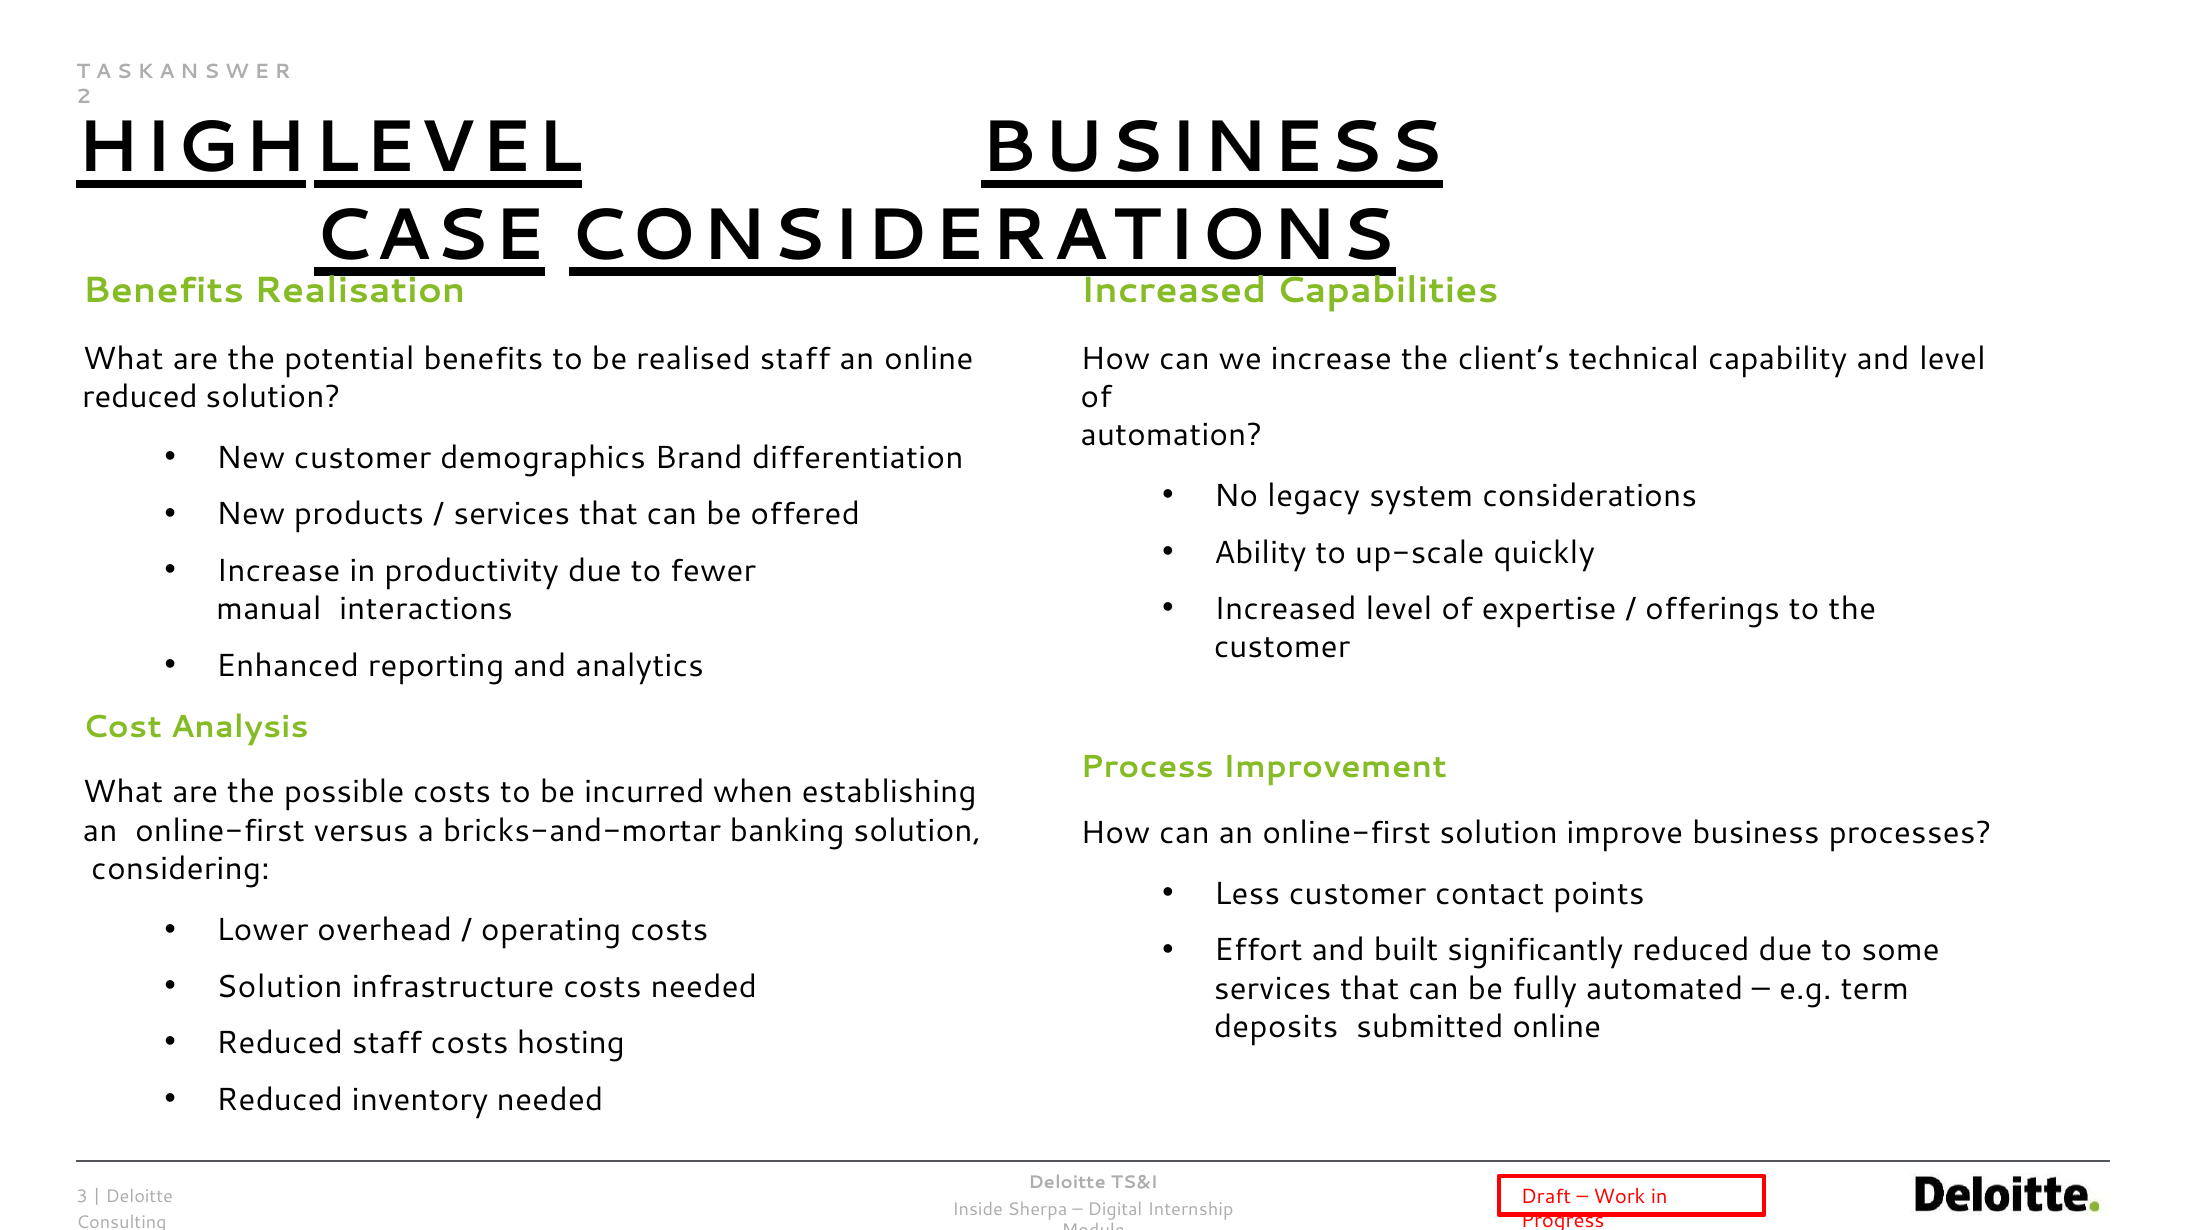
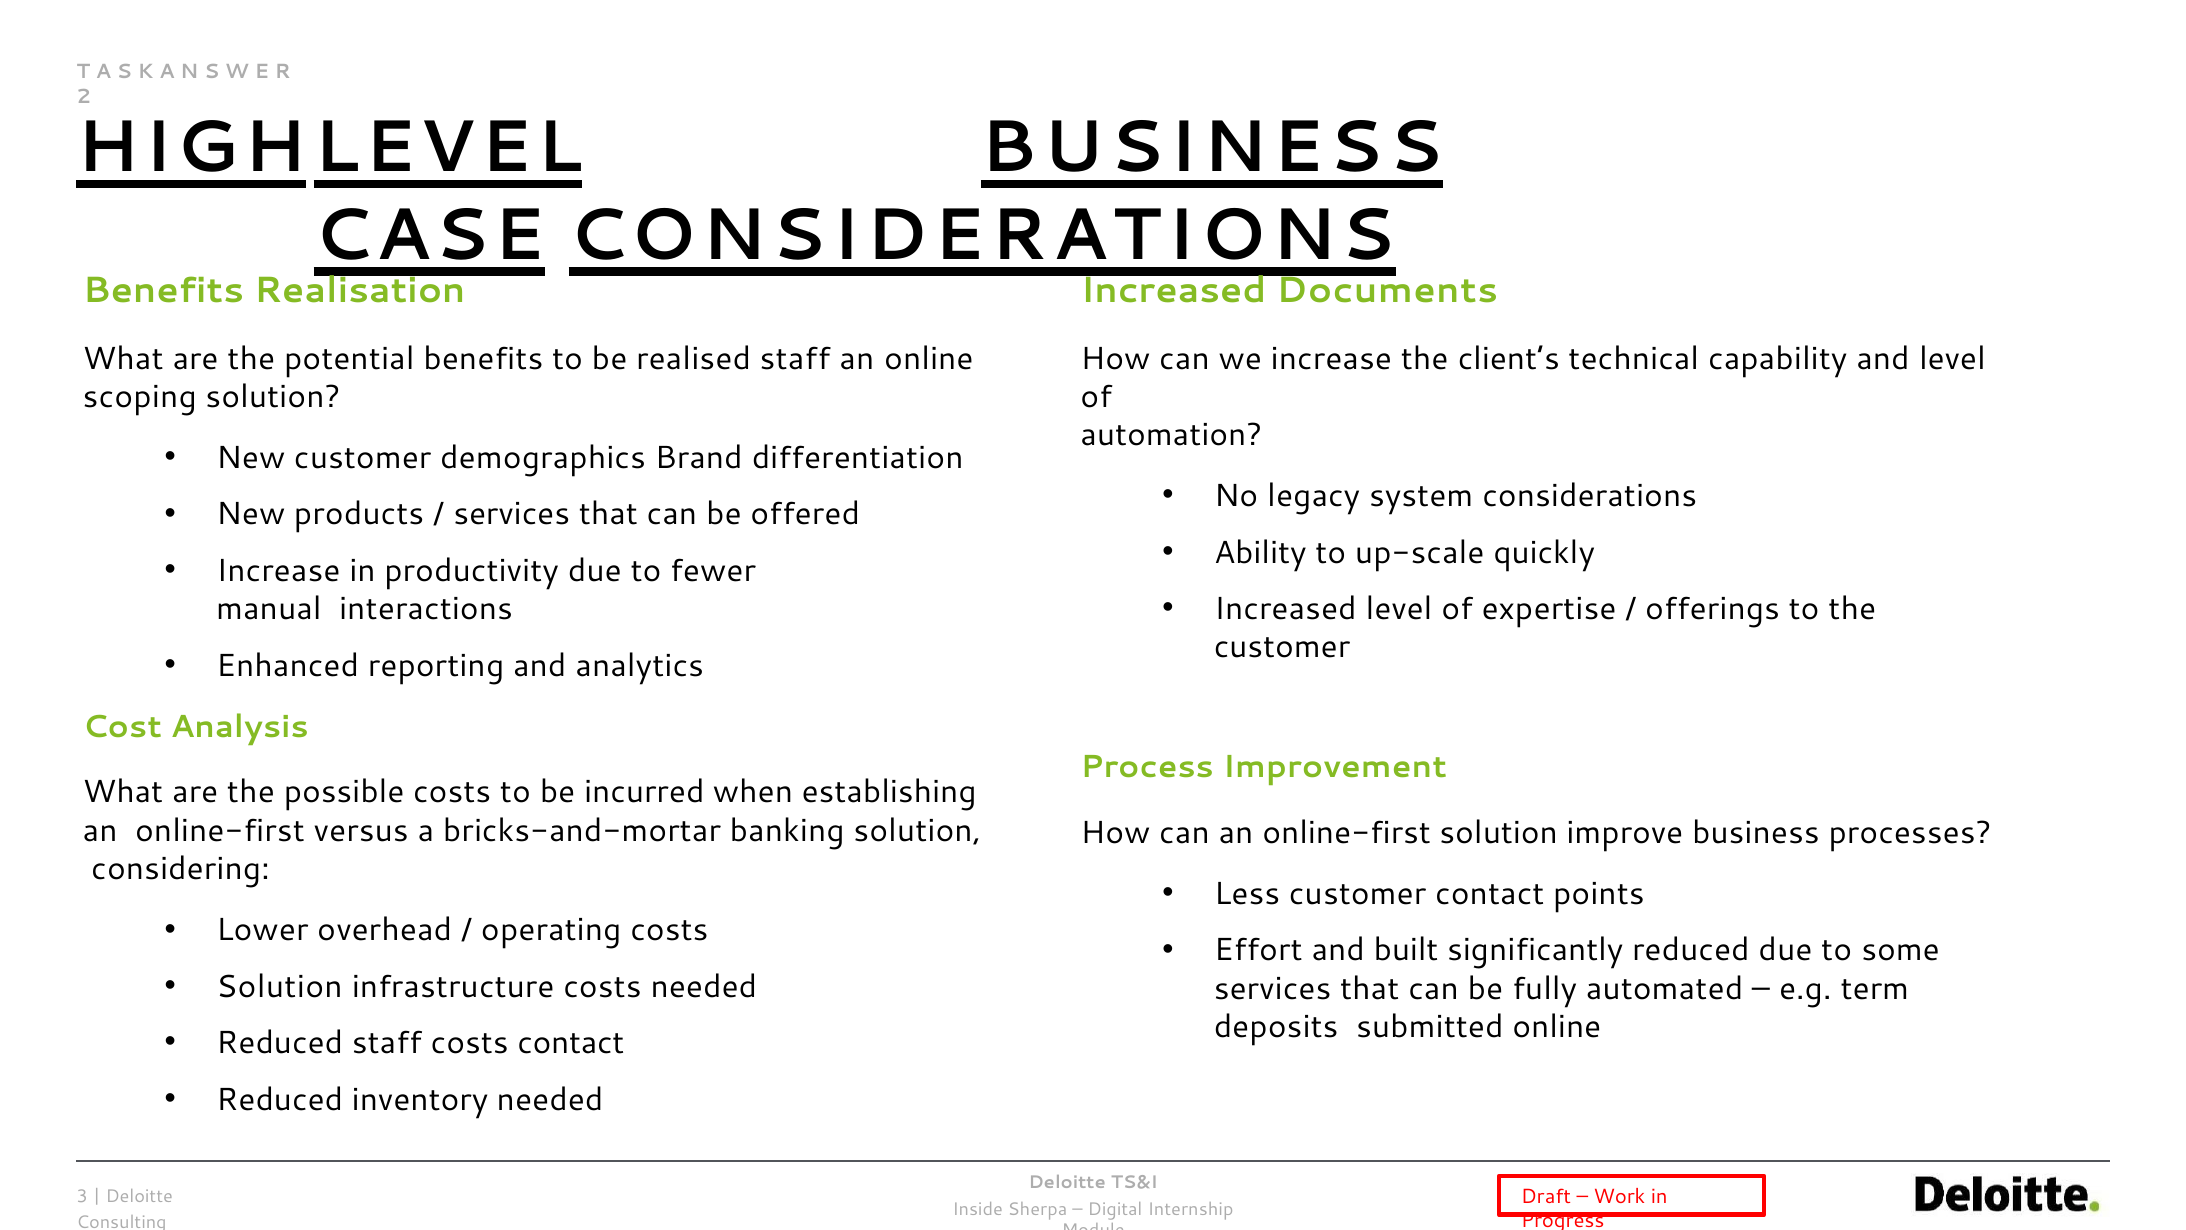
Capabilities: Capabilities -> Documents
reduced at (140, 397): reduced -> scoping
costs hosting: hosting -> contact
